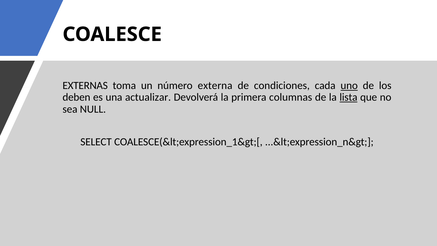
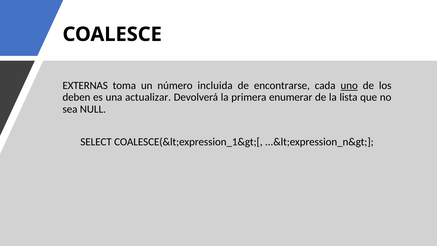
externa: externa -> incluida
condiciones: condiciones -> encontrarse
columnas: columnas -> enumerar
lista underline: present -> none
